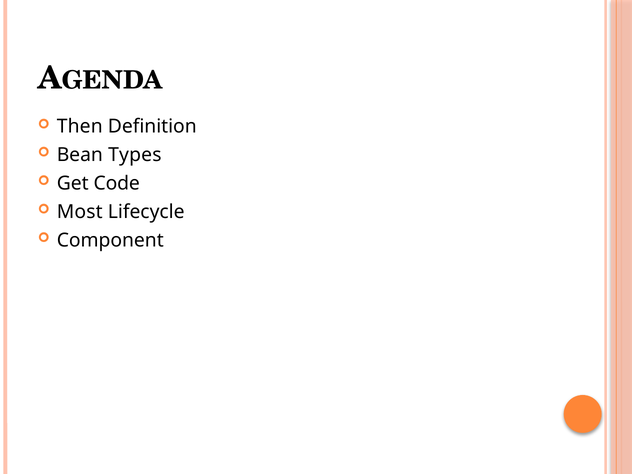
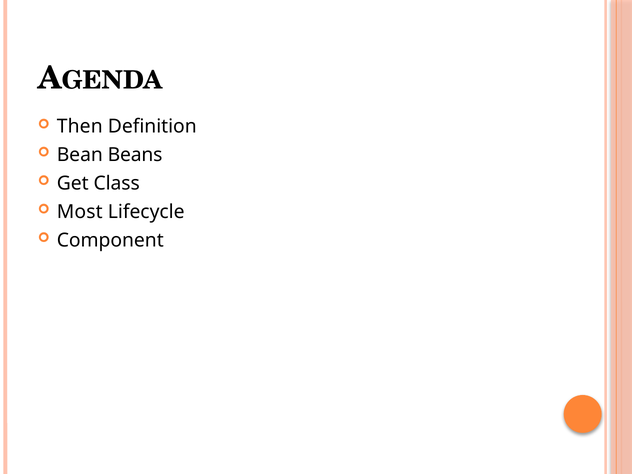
Types: Types -> Beans
Code: Code -> Class
